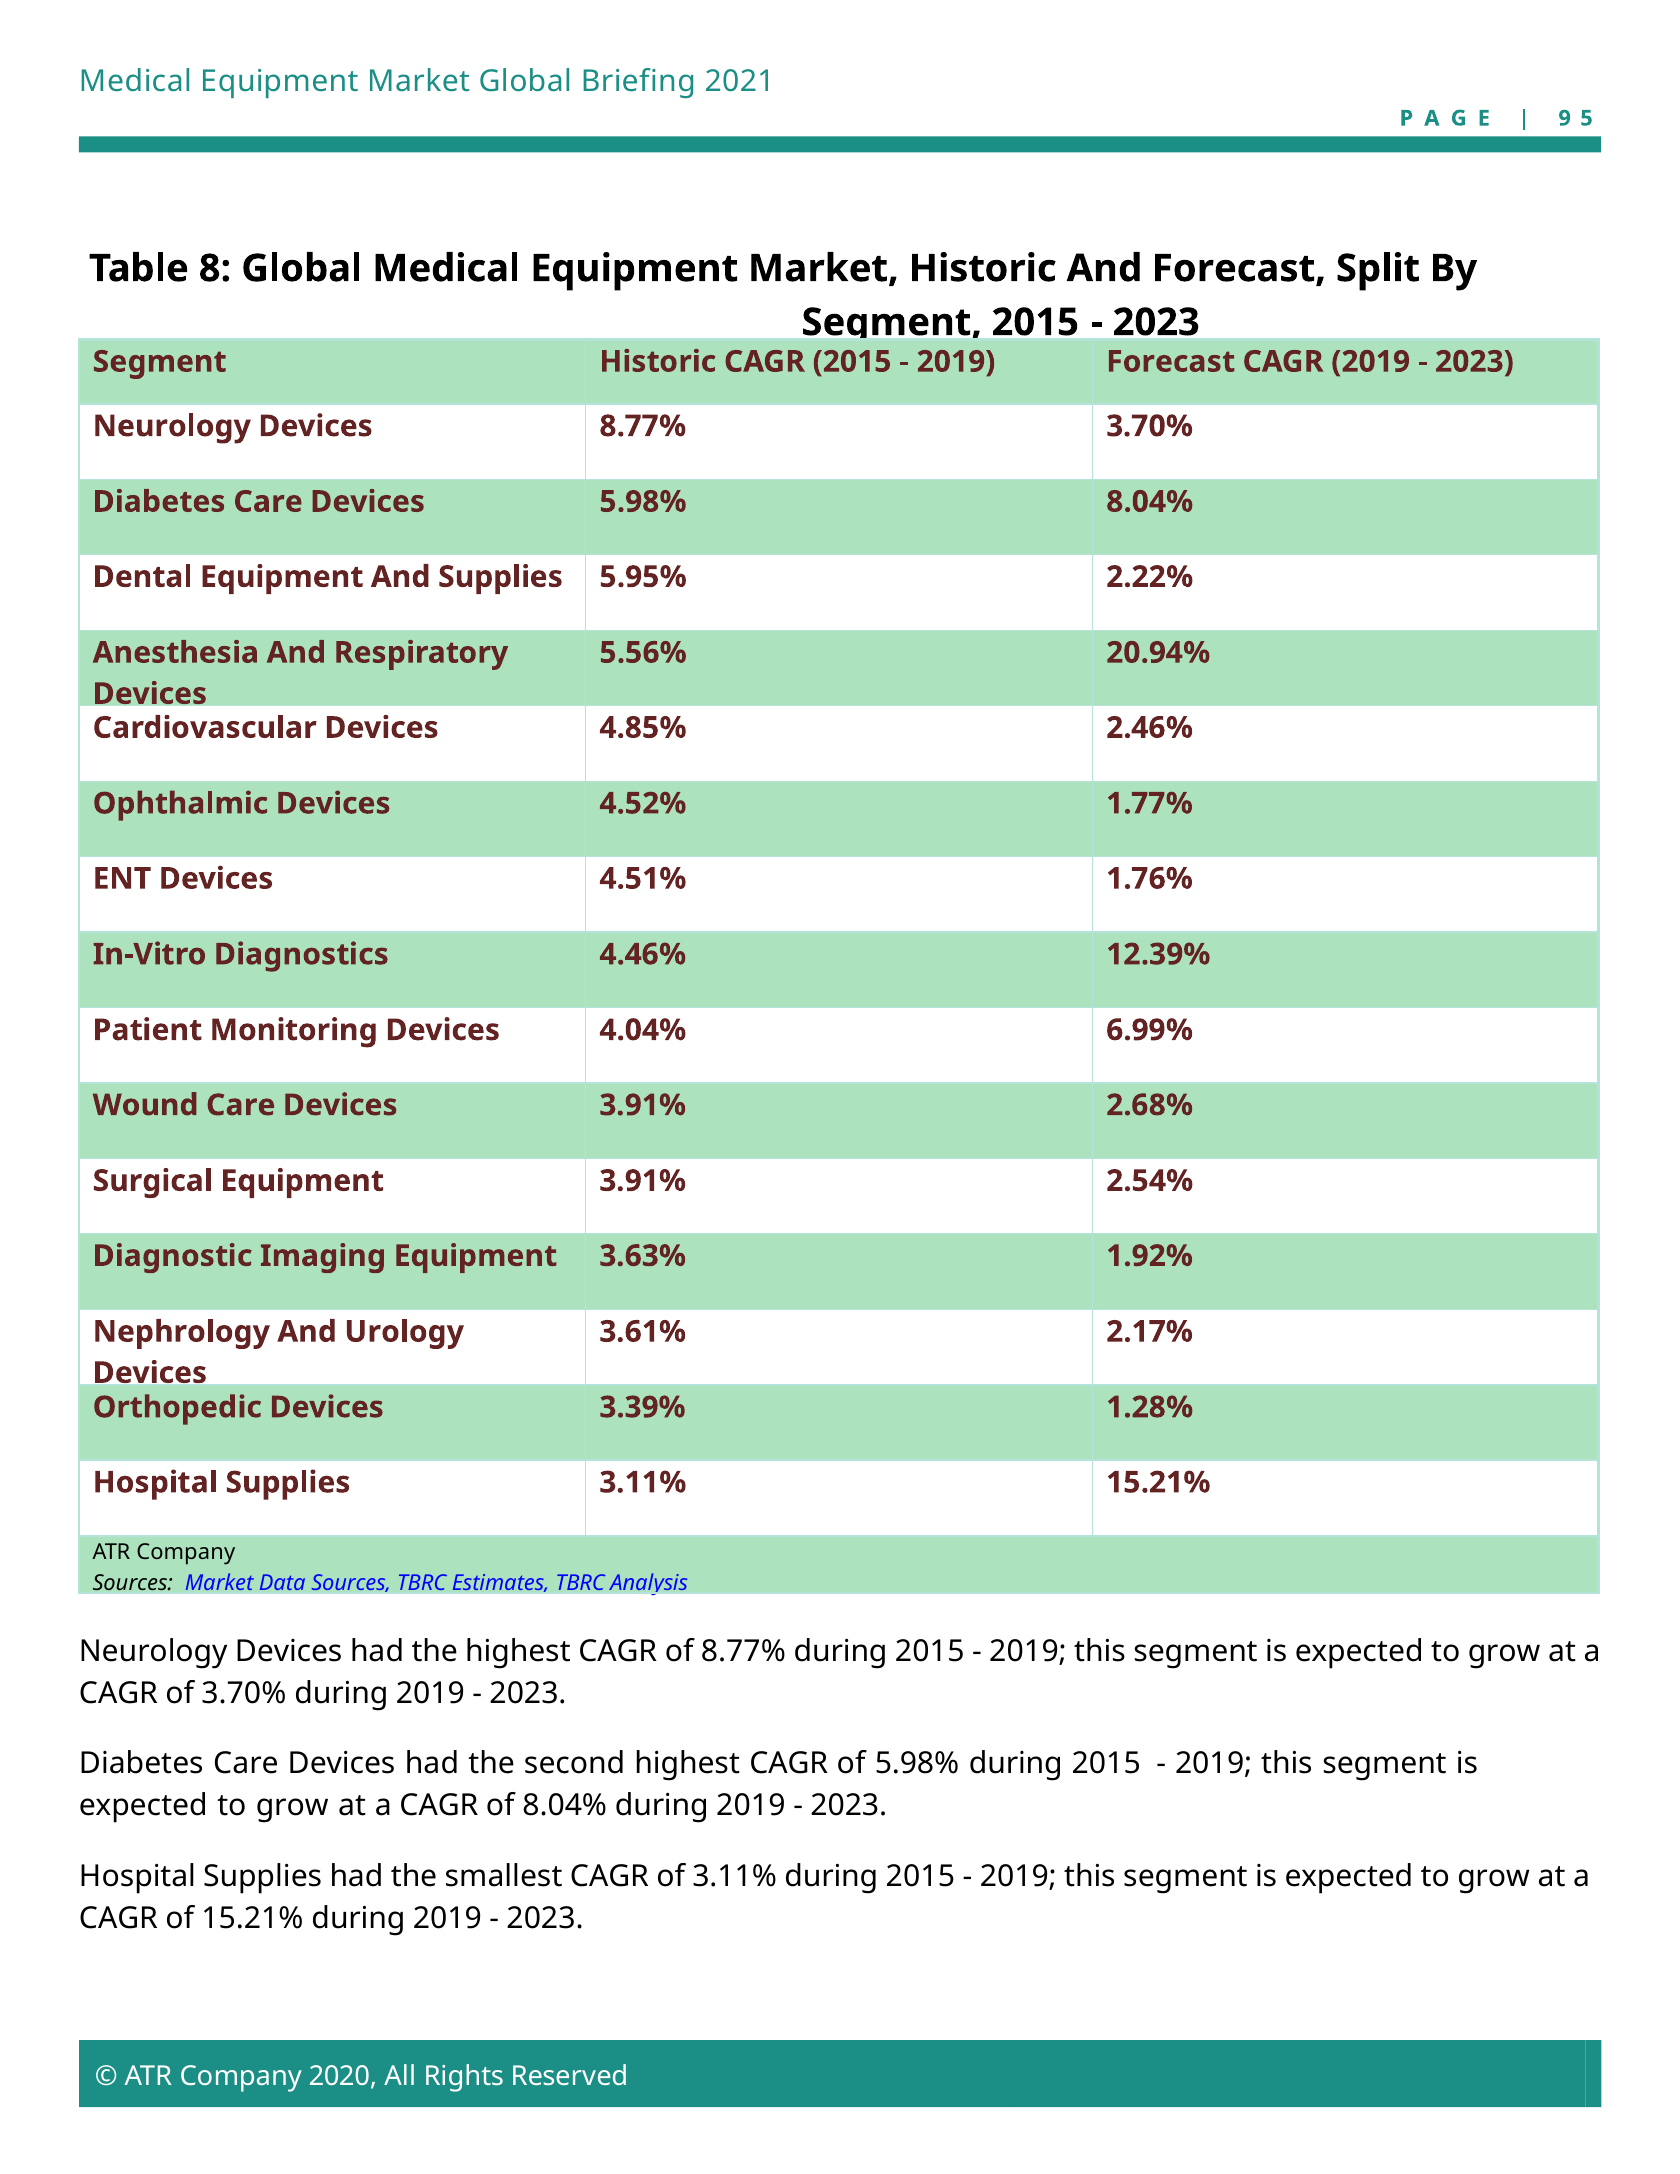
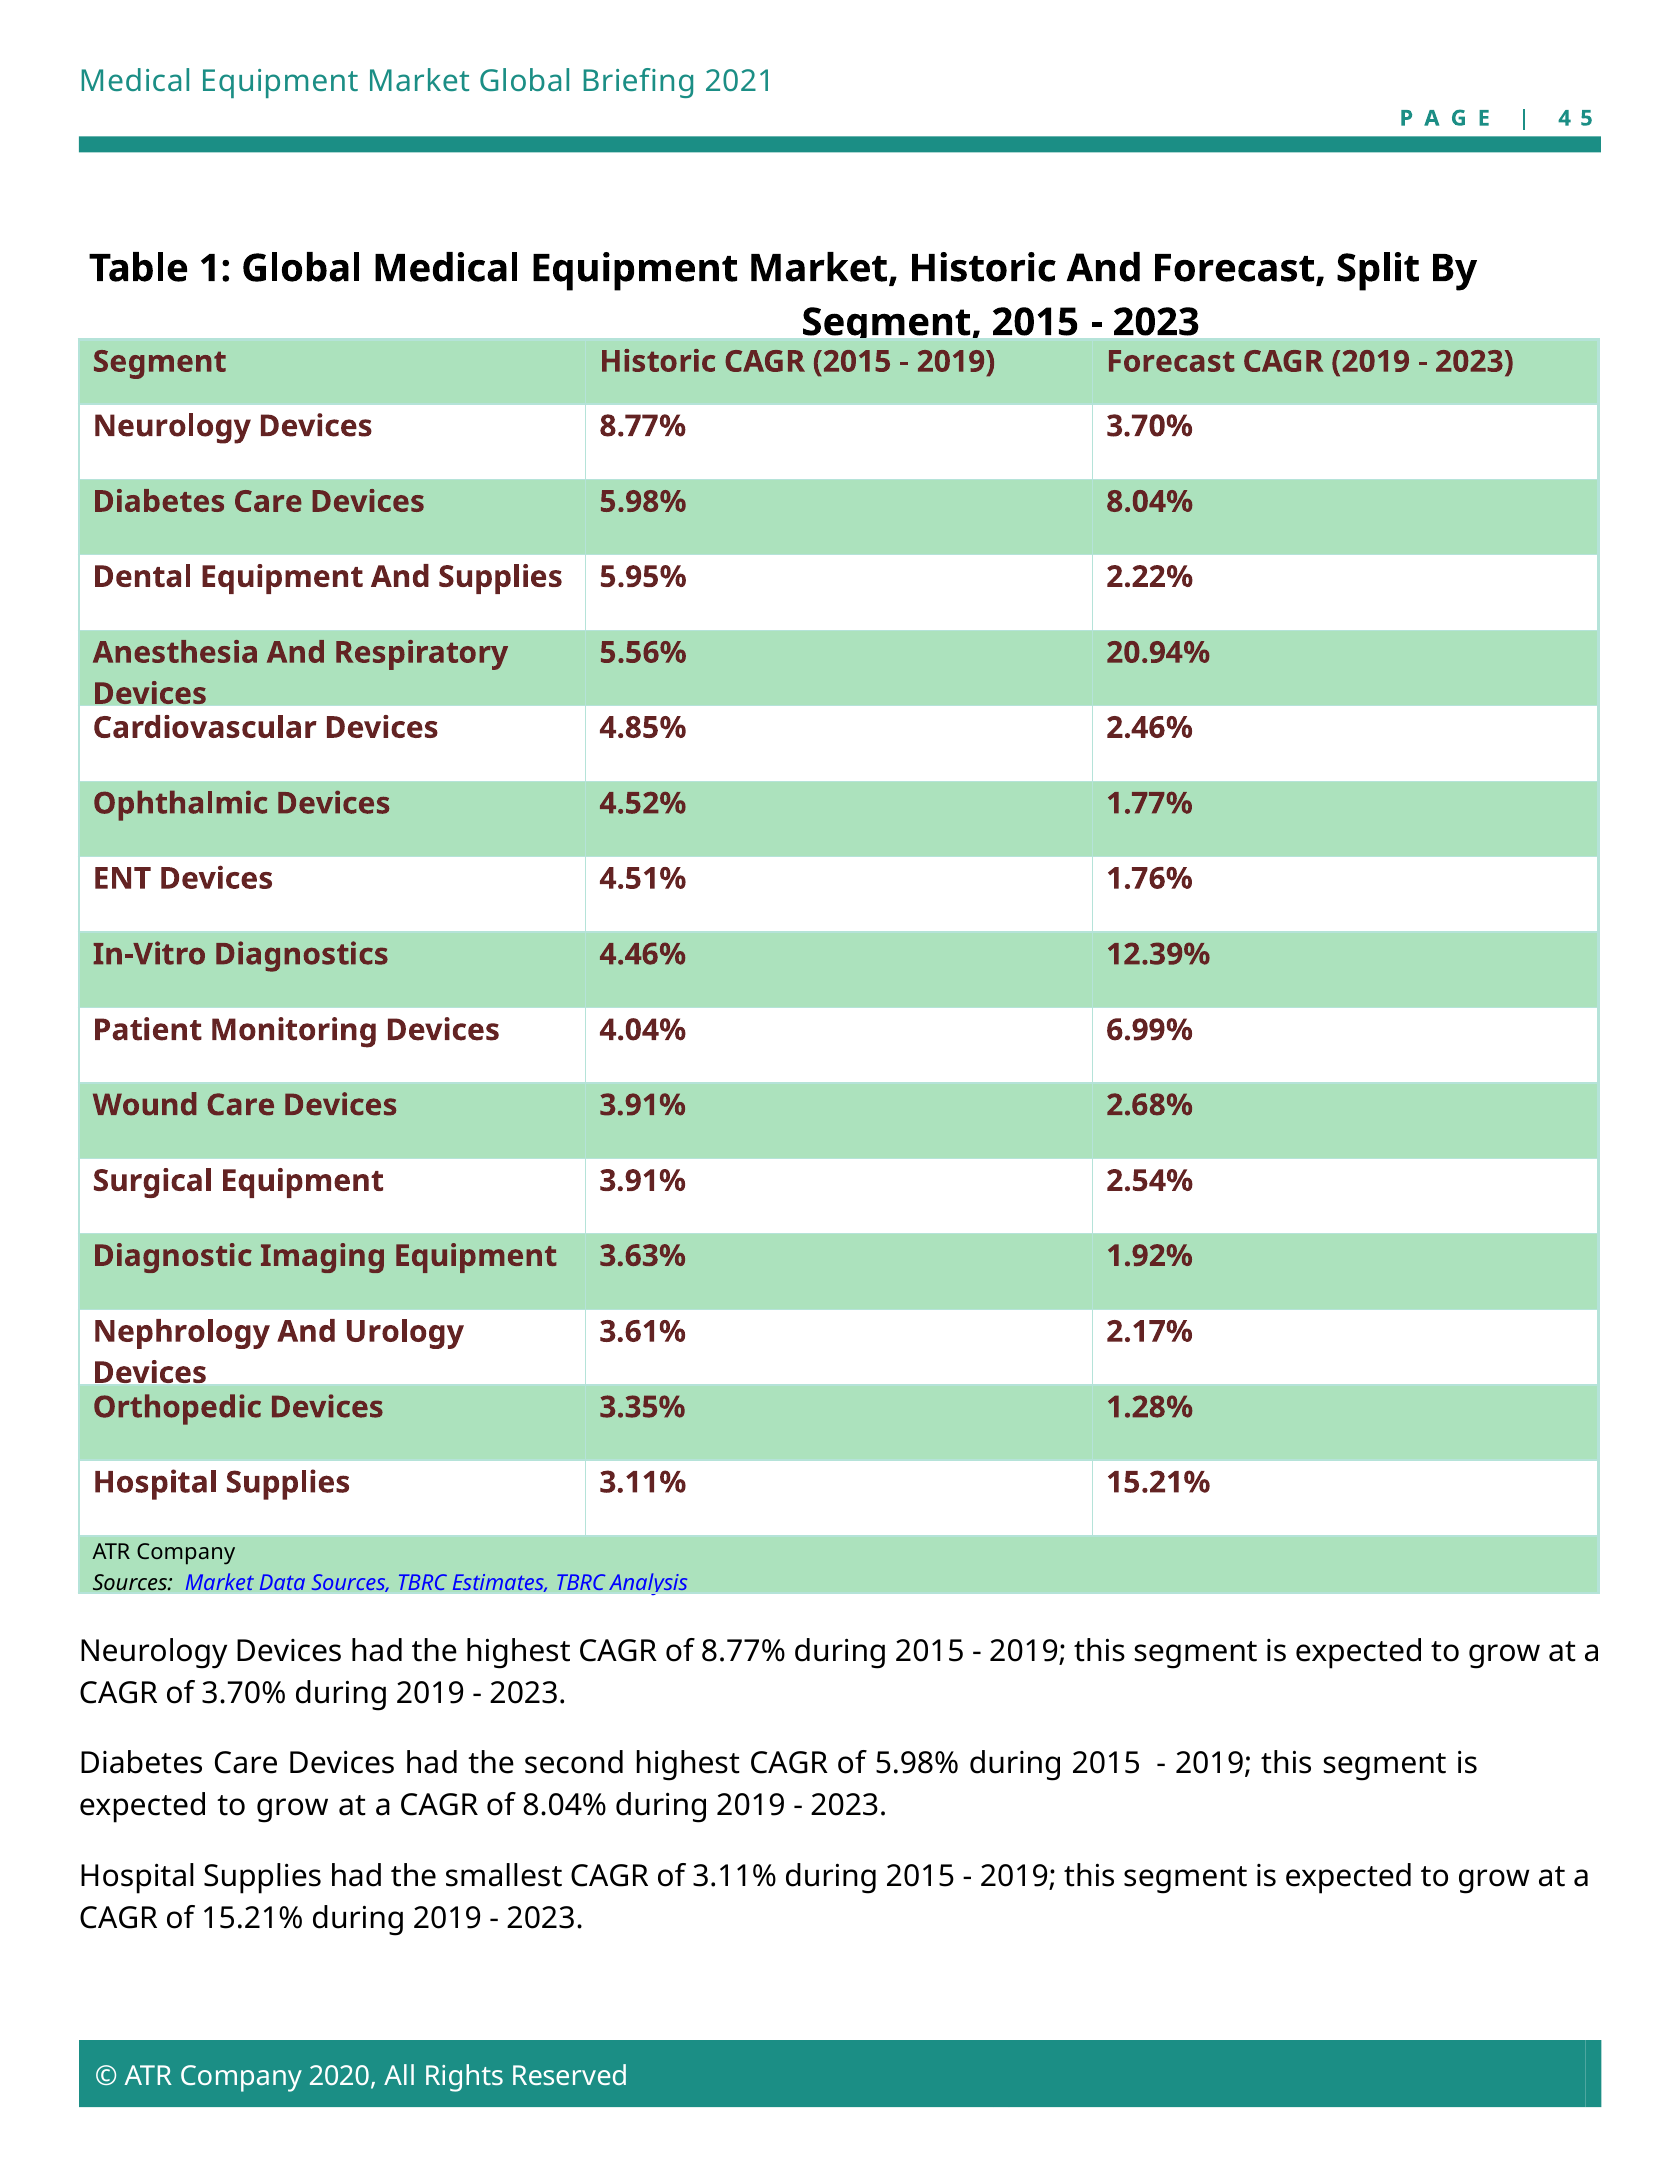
9: 9 -> 4
8: 8 -> 1
3.39%: 3.39% -> 3.35%
